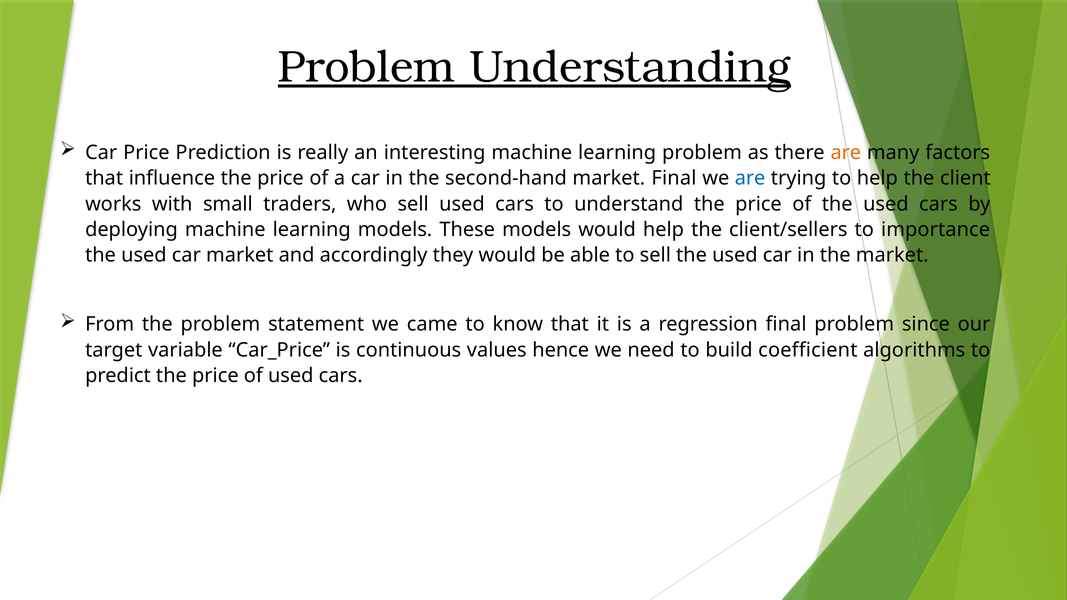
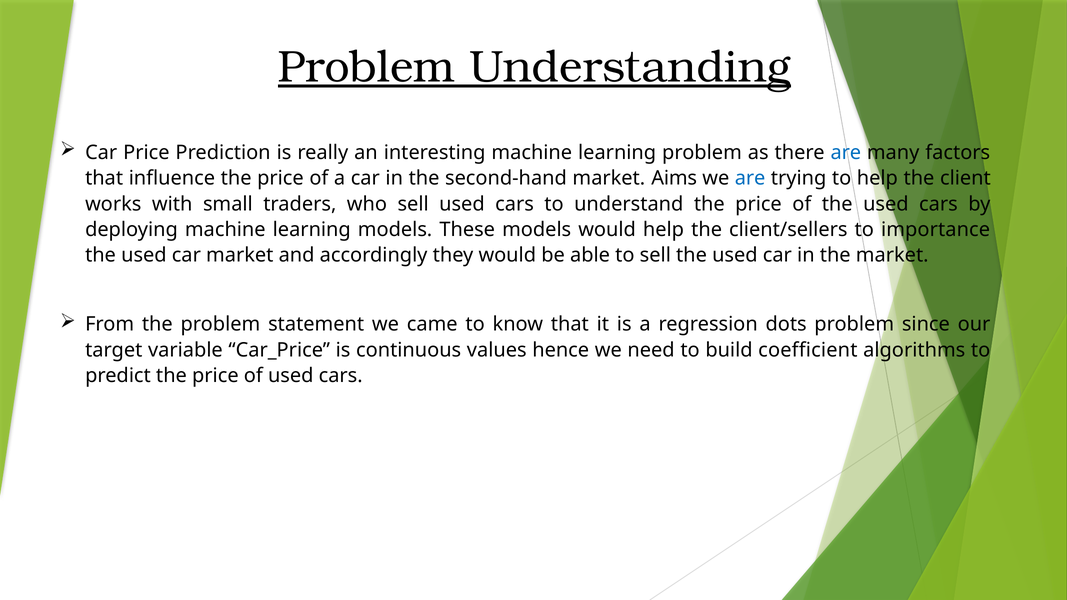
are at (846, 153) colour: orange -> blue
market Final: Final -> Aims
regression final: final -> dots
